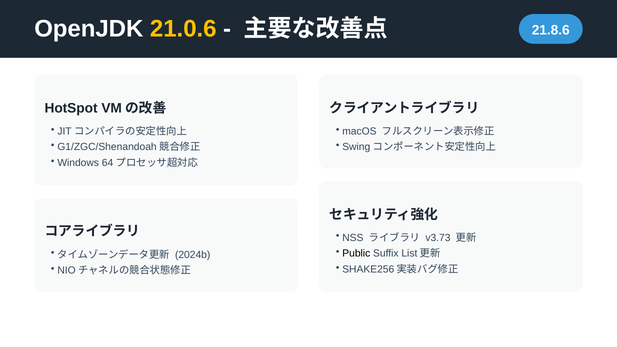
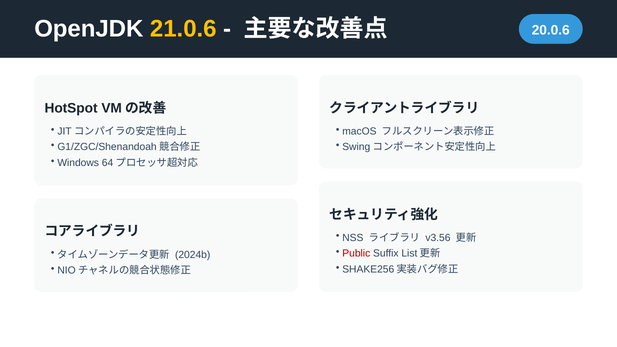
21.8.6: 21.8.6 -> 20.0.6
v3.73: v3.73 -> v3.56
Public colour: black -> red
